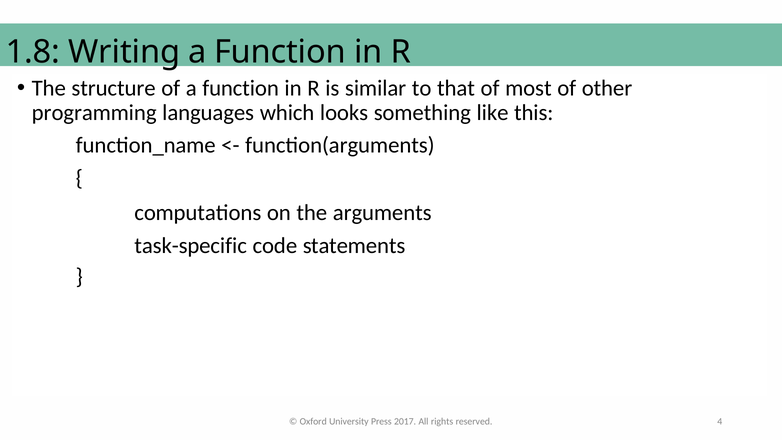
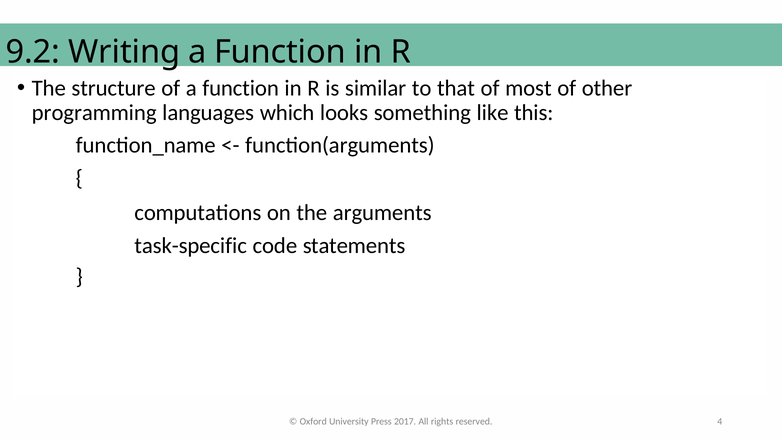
1.8: 1.8 -> 9.2
